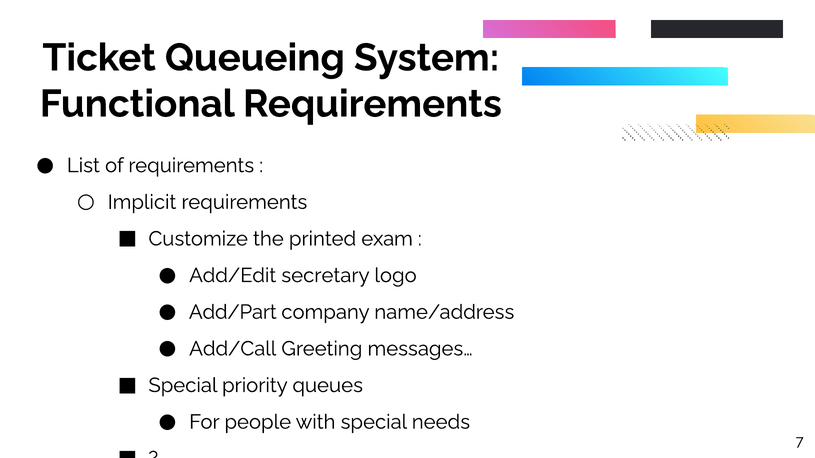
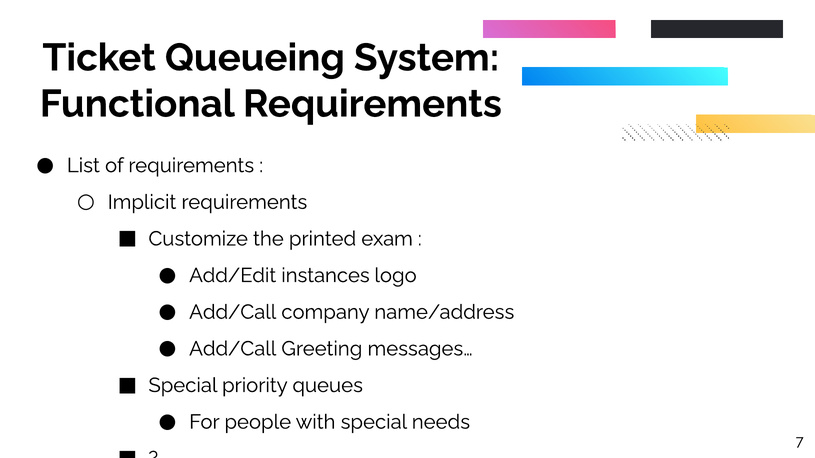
secretary: secretary -> instances
Add/Part at (233, 312): Add/Part -> Add/Call
